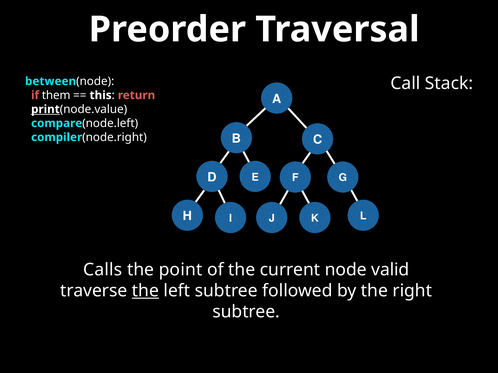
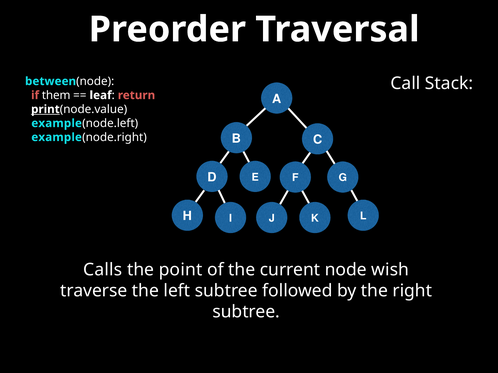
this: this -> leaf
compare at (57, 123): compare -> example
compiler at (57, 137): compiler -> example
valid: valid -> wish
the at (145, 291) underline: present -> none
